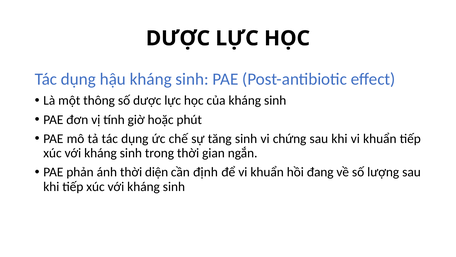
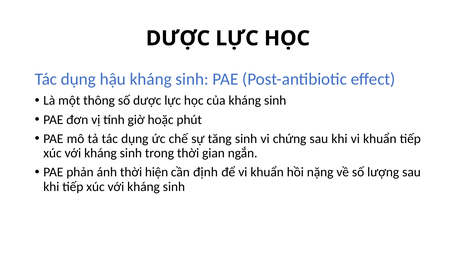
diện: diện -> hiện
đang: đang -> nặng
